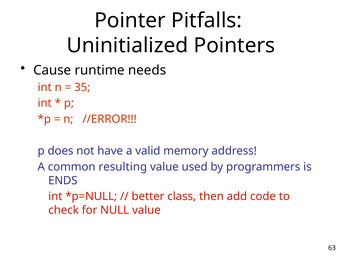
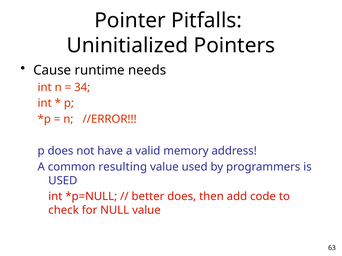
35: 35 -> 34
ENDS at (63, 181): ENDS -> USED
better class: class -> does
